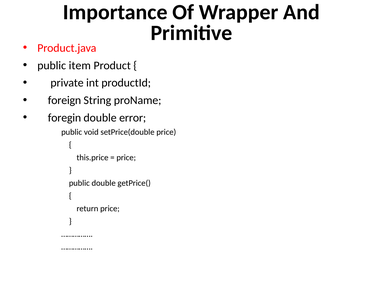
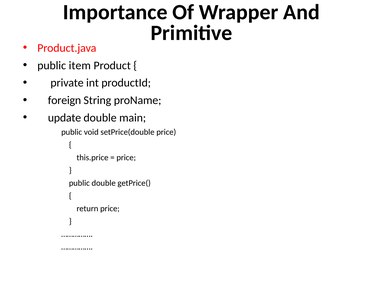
foregin: foregin -> update
error: error -> main
